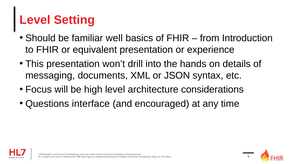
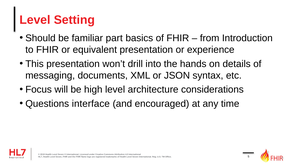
well: well -> part
